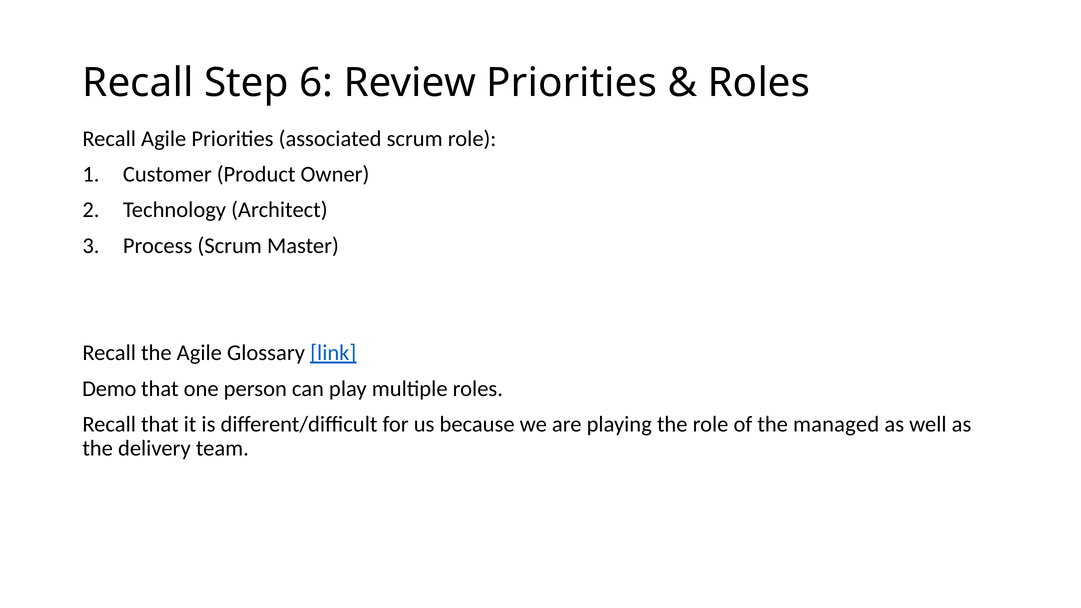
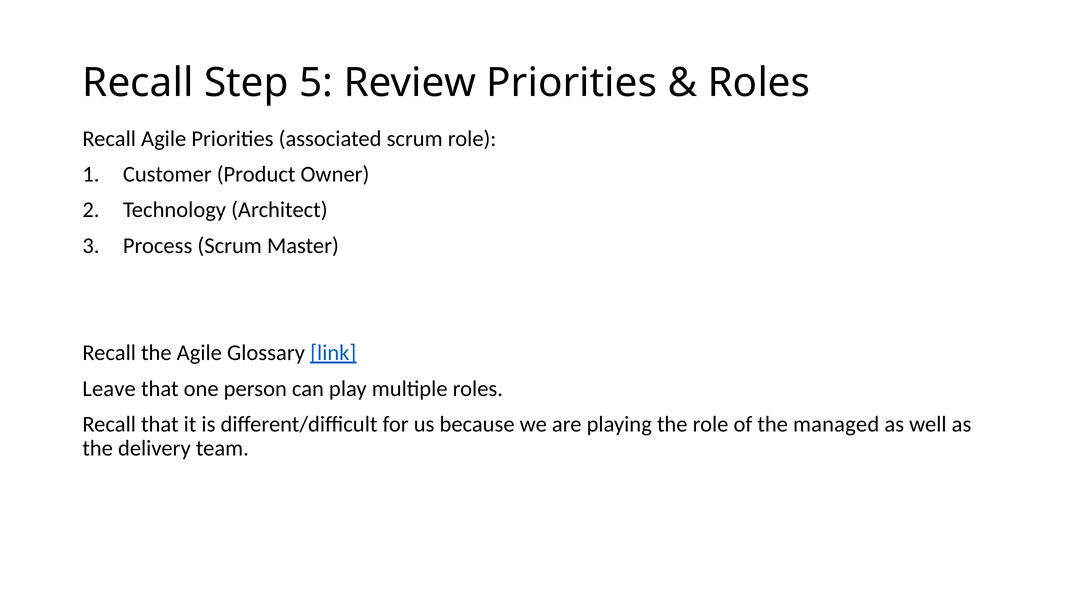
6: 6 -> 5
Demo: Demo -> Leave
